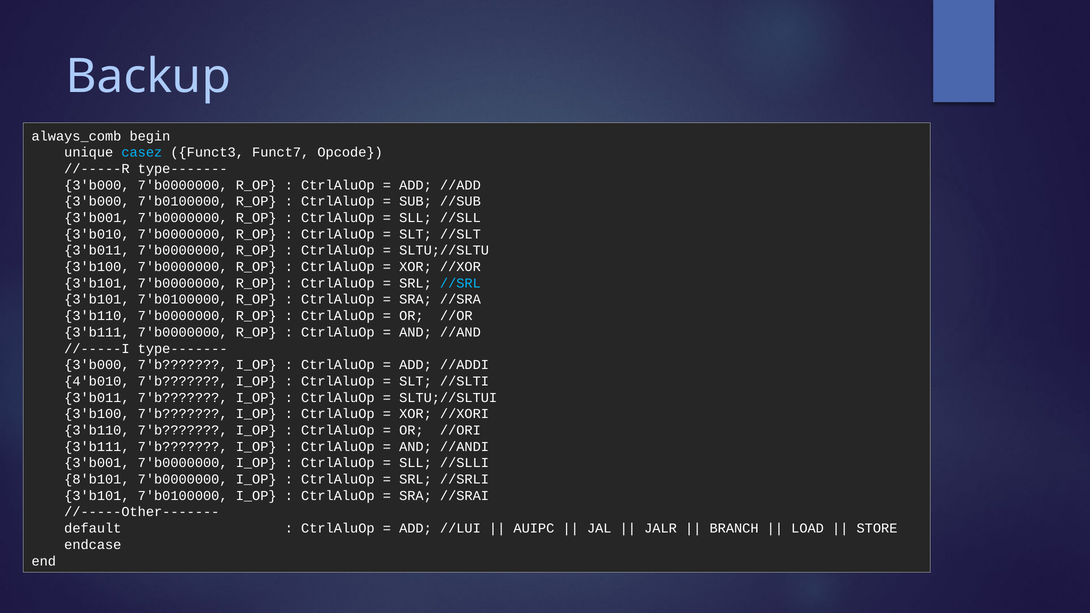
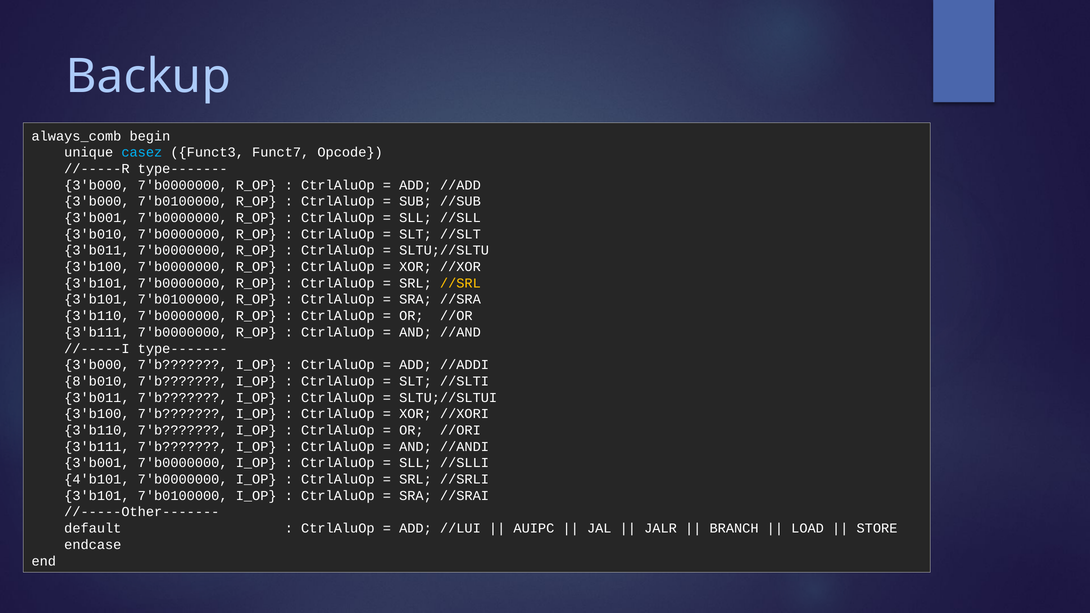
//SRL colour: light blue -> yellow
4'b010: 4'b010 -> 8'b010
8'b101: 8'b101 -> 4'b101
